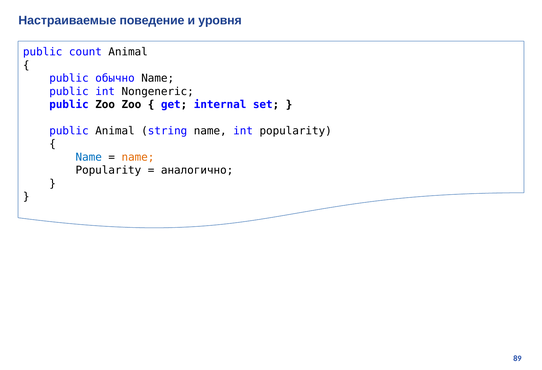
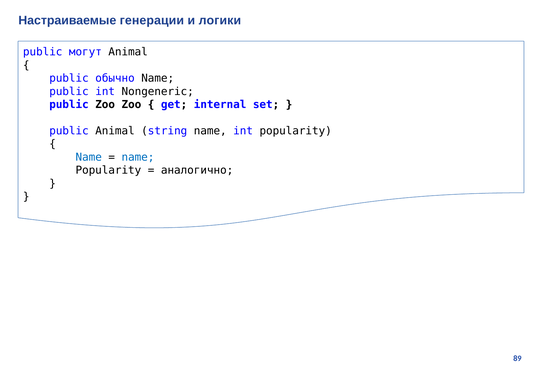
поведение: поведение -> генерации
уровня: уровня -> логики
count: count -> могут
name at (138, 157) colour: orange -> blue
